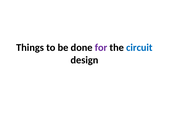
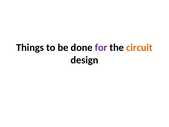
circuit colour: blue -> orange
